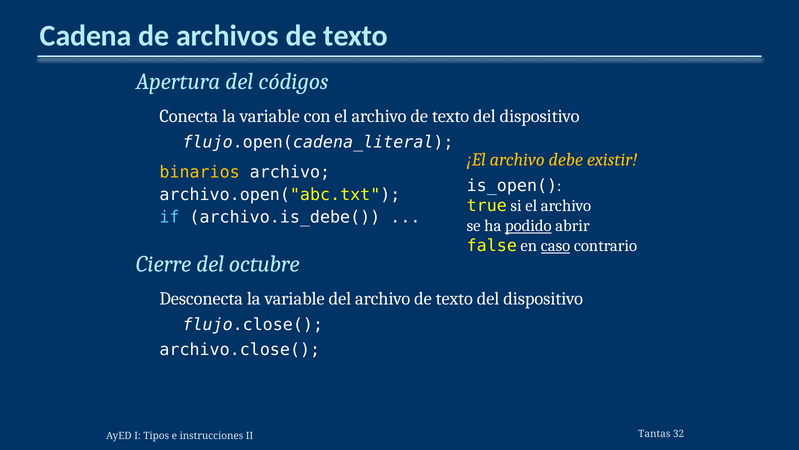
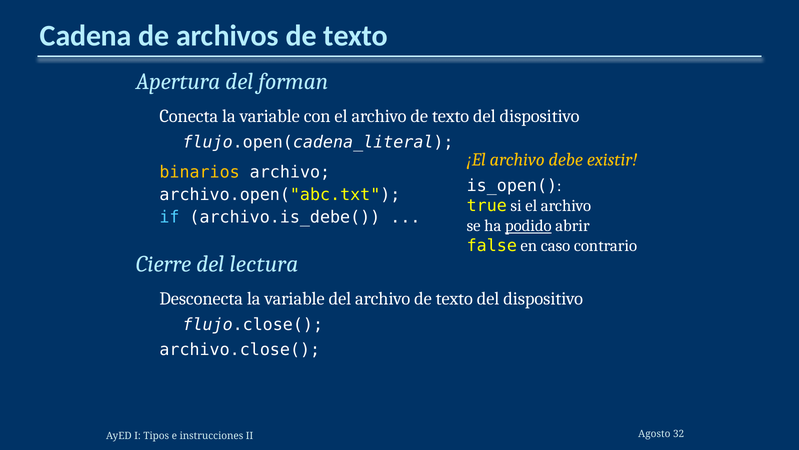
códigos: códigos -> forman
caso underline: present -> none
octubre: octubre -> lectura
Tantas: Tantas -> Agosto
